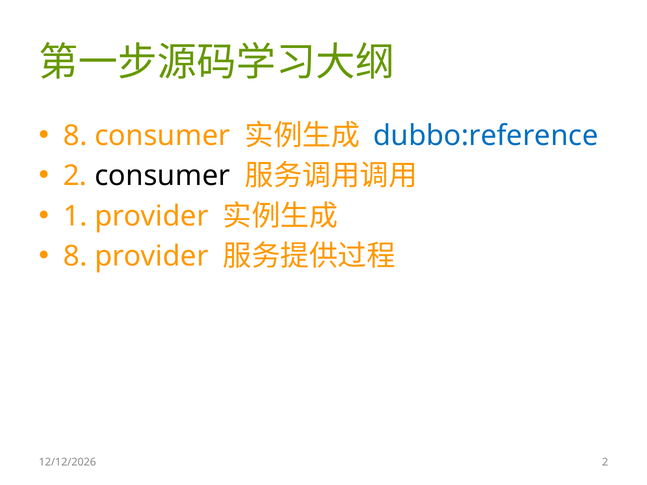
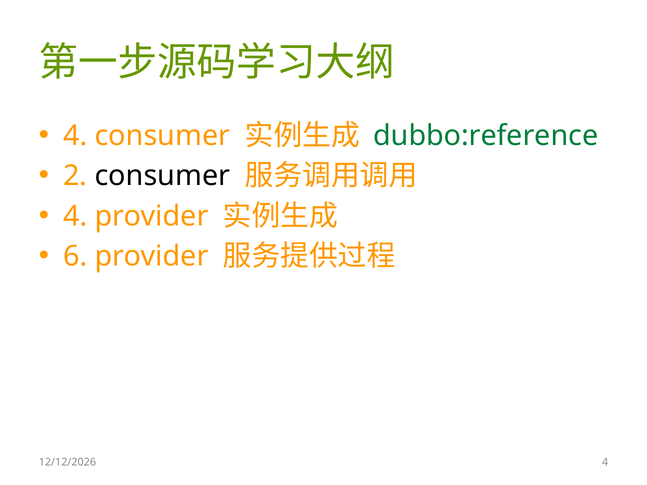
8 at (75, 136): 8 -> 4
dubbo:reference colour: blue -> green
1 at (75, 216): 1 -> 4
8 at (75, 257): 8 -> 6
2 at (605, 463): 2 -> 4
